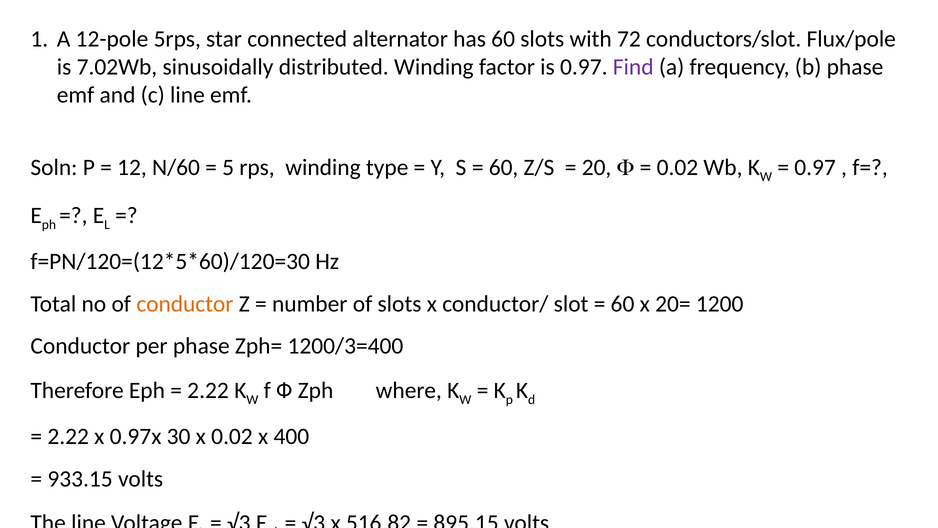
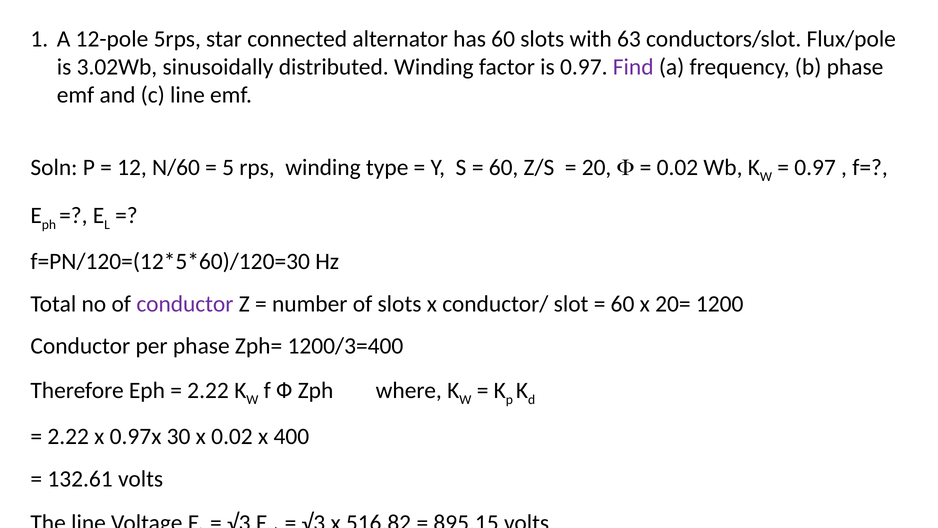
72: 72 -> 63
7.02Wb: 7.02Wb -> 3.02Wb
conductor at (185, 304) colour: orange -> purple
933.15: 933.15 -> 132.61
